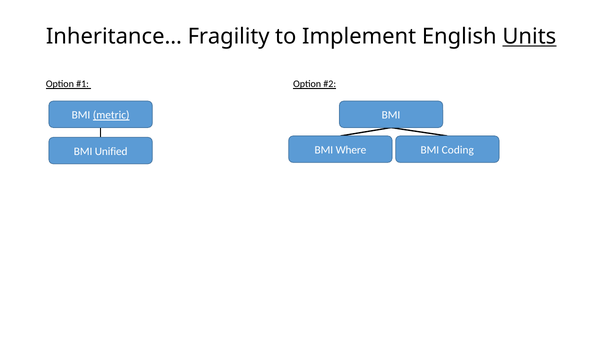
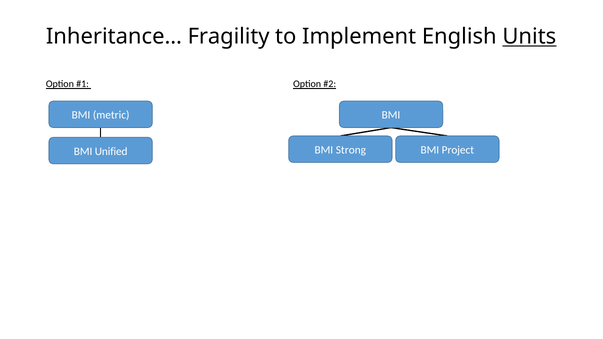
metric underline: present -> none
Where: Where -> Strong
Coding: Coding -> Project
